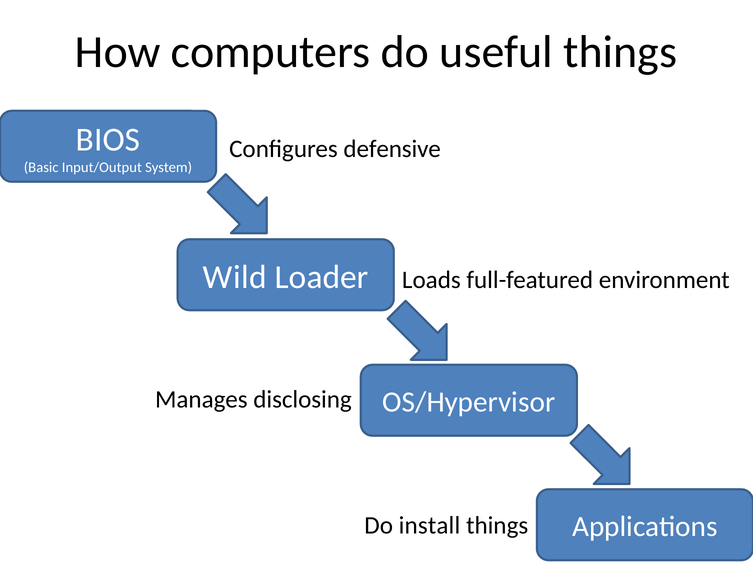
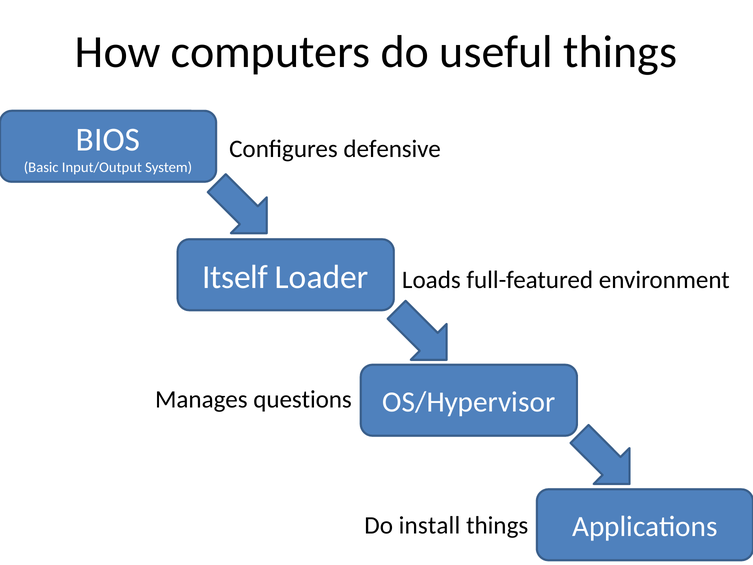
Wild: Wild -> Itself
disclosing: disclosing -> questions
